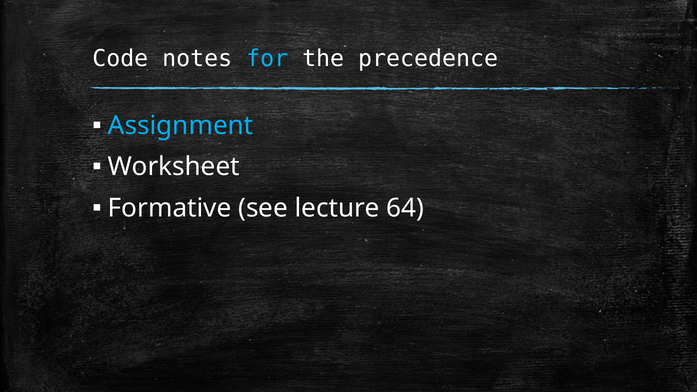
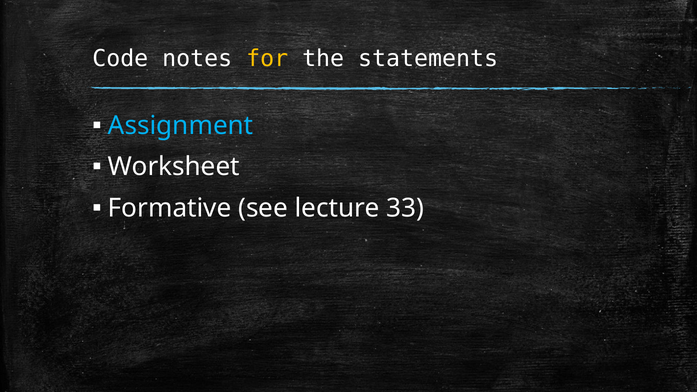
for colour: light blue -> yellow
precedence: precedence -> statements
64: 64 -> 33
